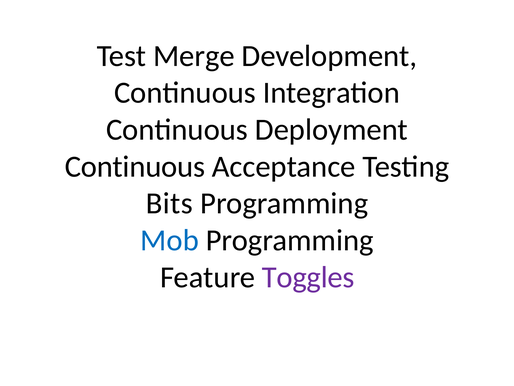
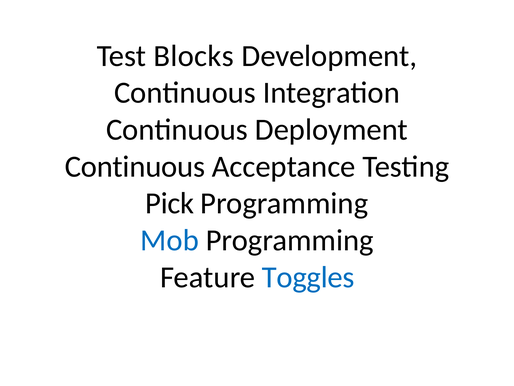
Merge: Merge -> Blocks
Bits: Bits -> Pick
Toggles colour: purple -> blue
